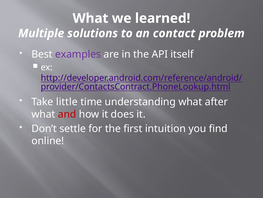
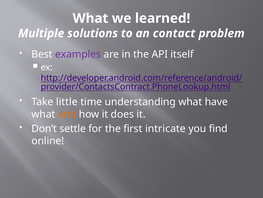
after: after -> have
and colour: red -> orange
intuition: intuition -> intricate
